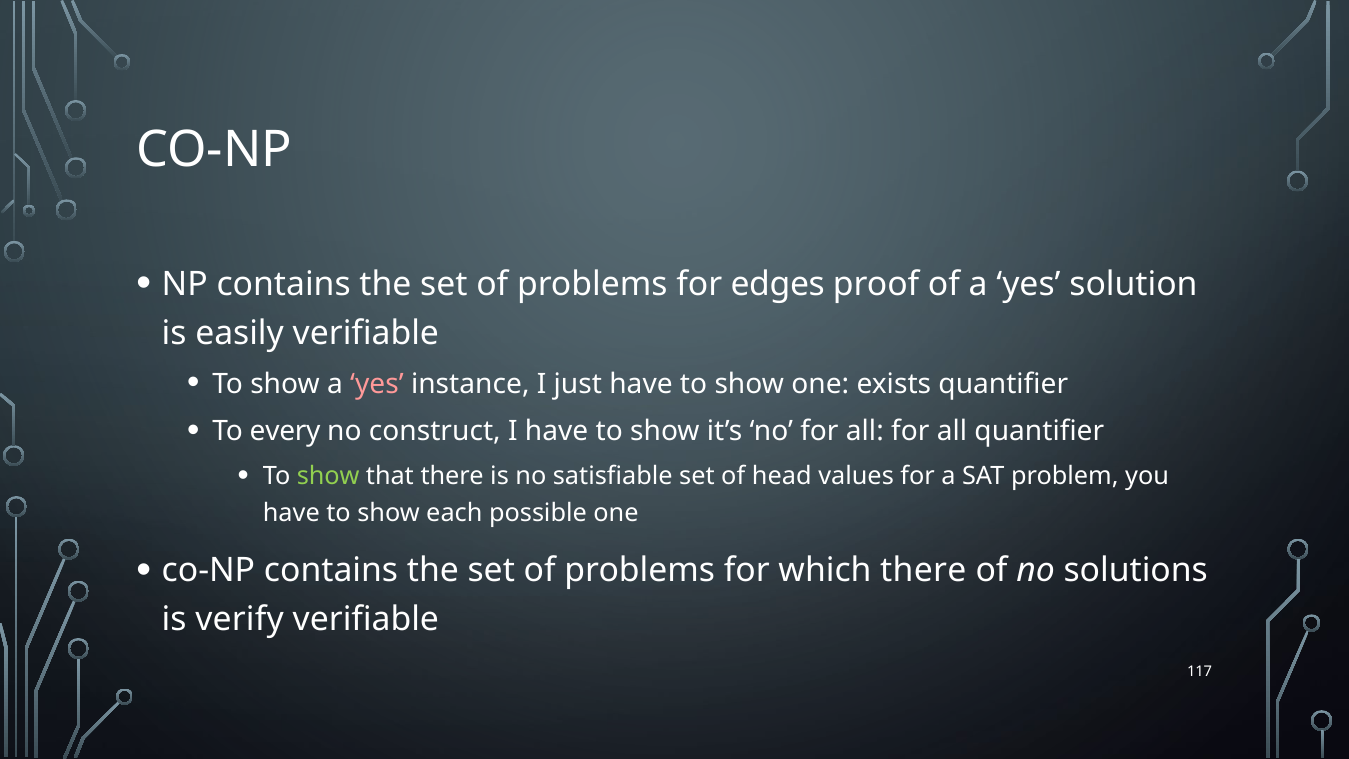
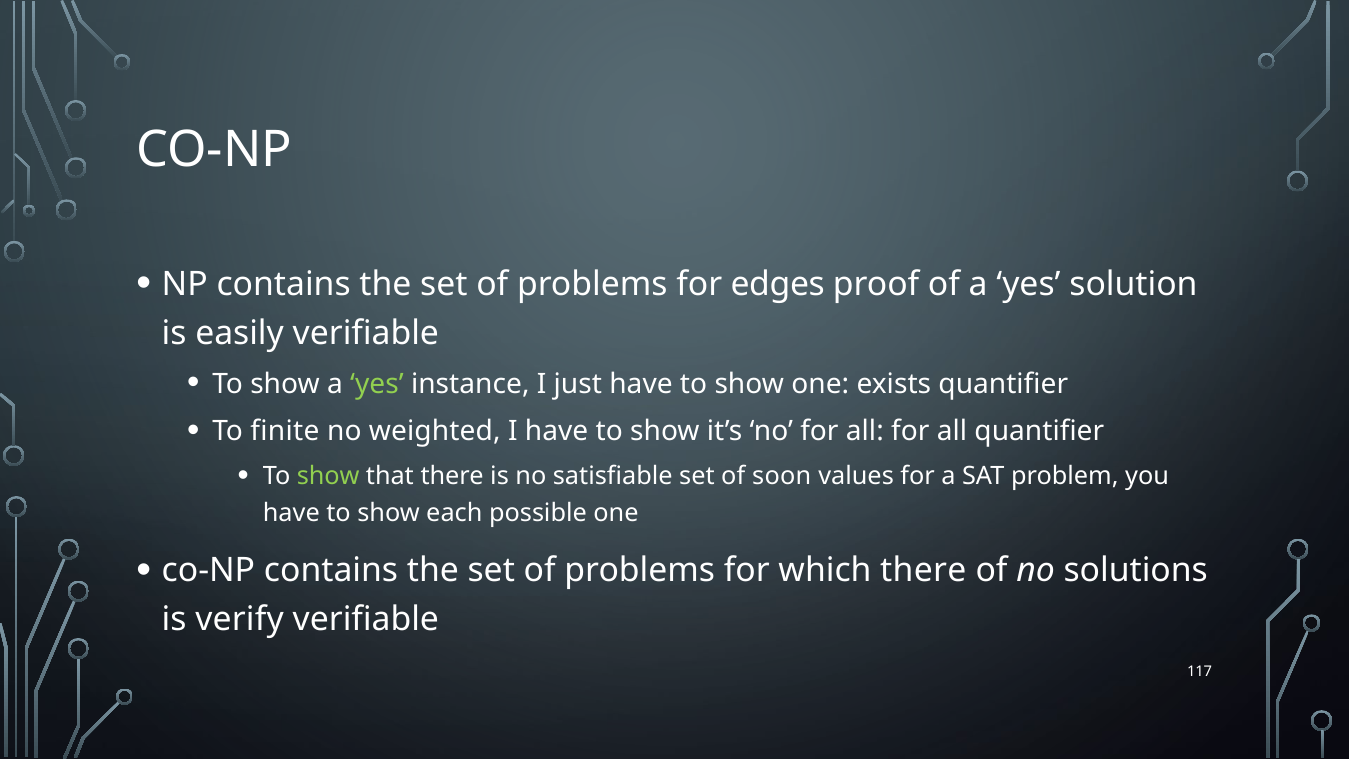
yes at (377, 384) colour: pink -> light green
every: every -> finite
construct: construct -> weighted
head: head -> soon
